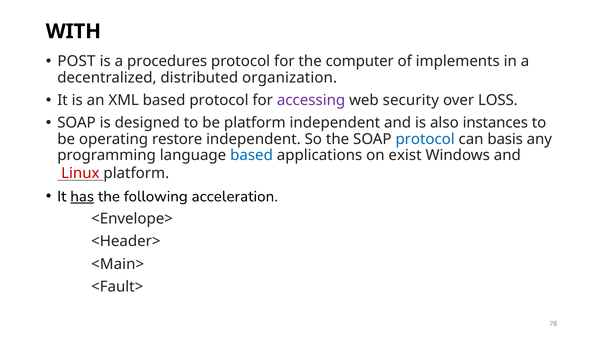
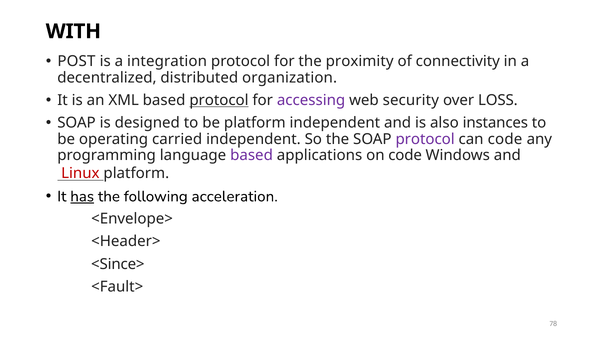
procedures: procedures -> integration
computer: computer -> proximity
implements: implements -> connectivity
protocol at (219, 100) underline: none -> present
restore: restore -> carried
protocol at (425, 139) colour: blue -> purple
can basis: basis -> code
based at (252, 155) colour: blue -> purple
on exist: exist -> code
<Main>: <Main> -> <Since>
